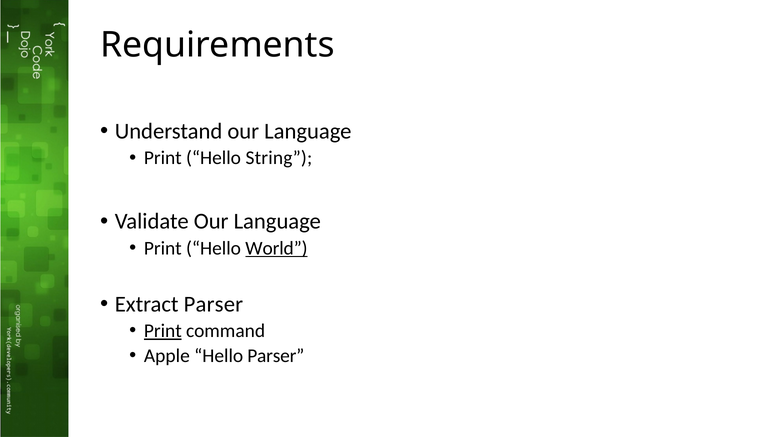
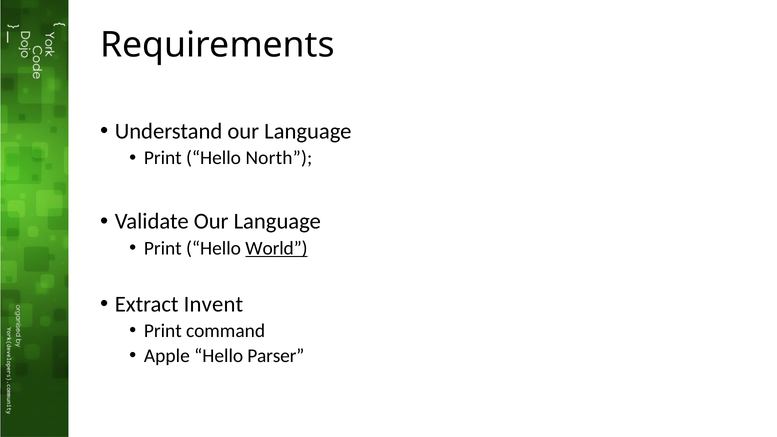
String: String -> North
Extract Parser: Parser -> Invent
Print at (163, 331) underline: present -> none
